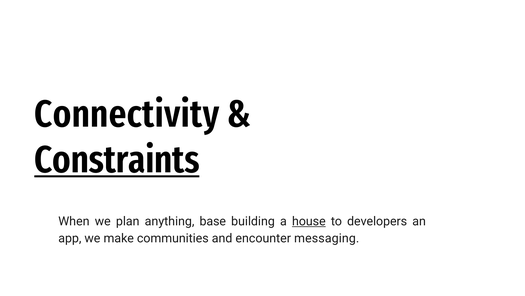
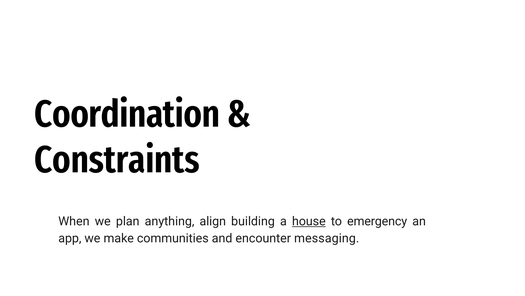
Connectivity: Connectivity -> Coordination
Constraints underline: present -> none
base: base -> align
developers: developers -> emergency
